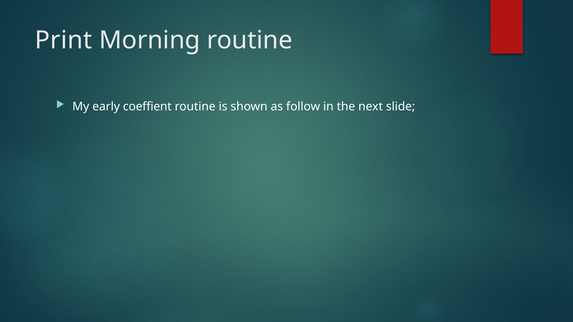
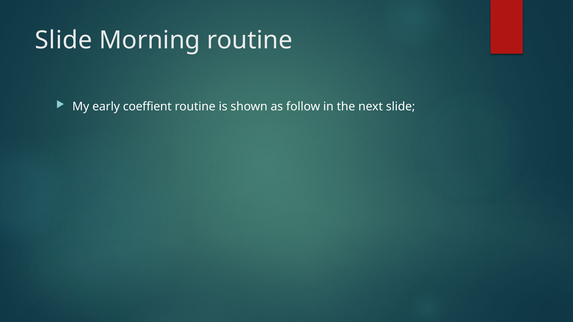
Print at (64, 40): Print -> Slide
